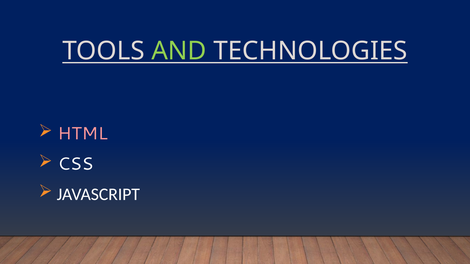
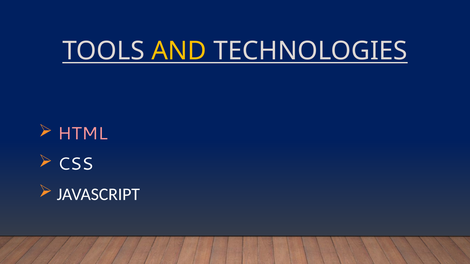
AND colour: light green -> yellow
